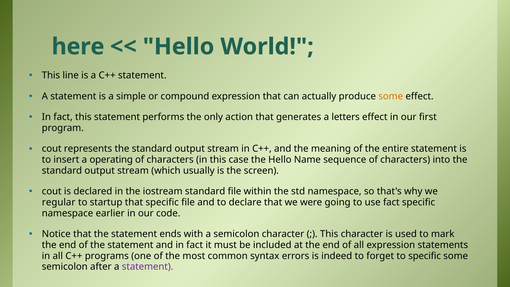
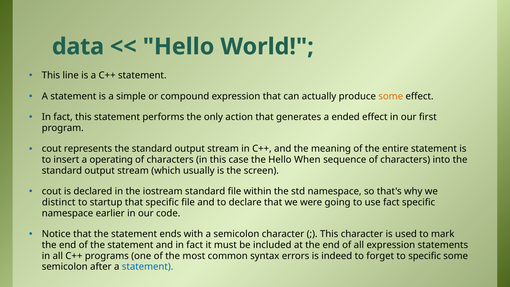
here: here -> data
letters: letters -> ended
Name: Name -> When
regular: regular -> distinct
statement at (148, 267) colour: purple -> blue
